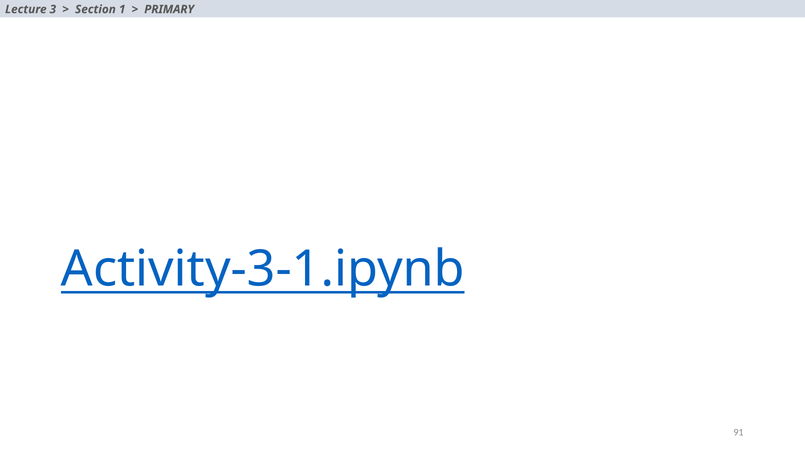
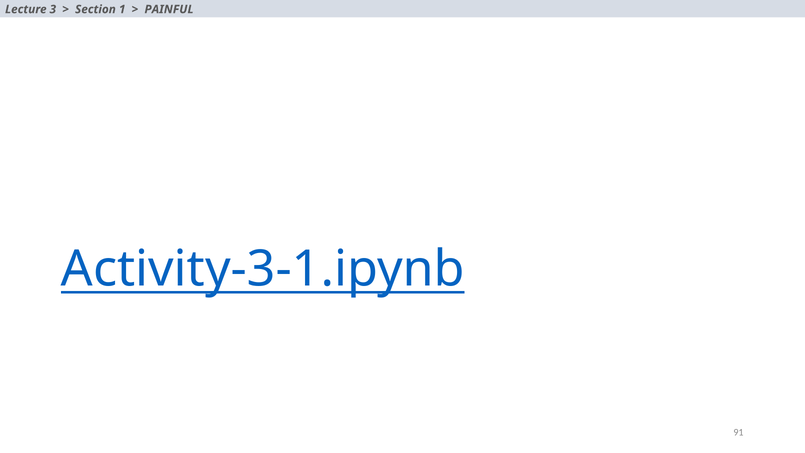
PRIMARY: PRIMARY -> PAINFUL
